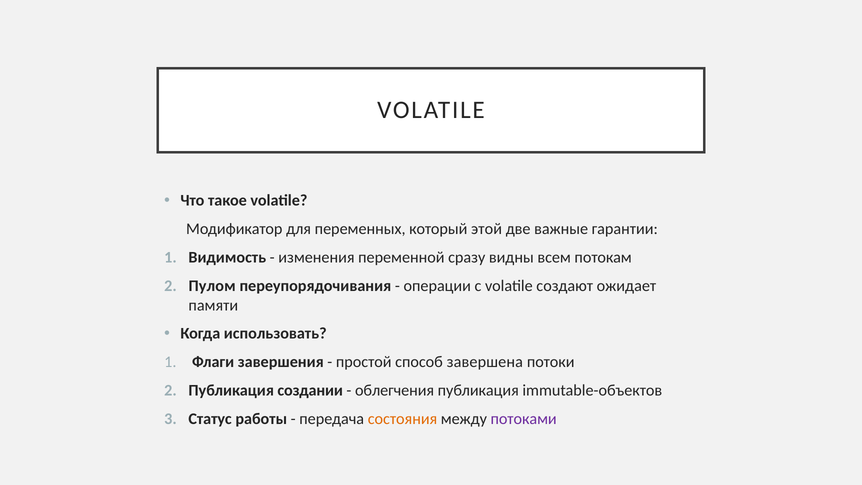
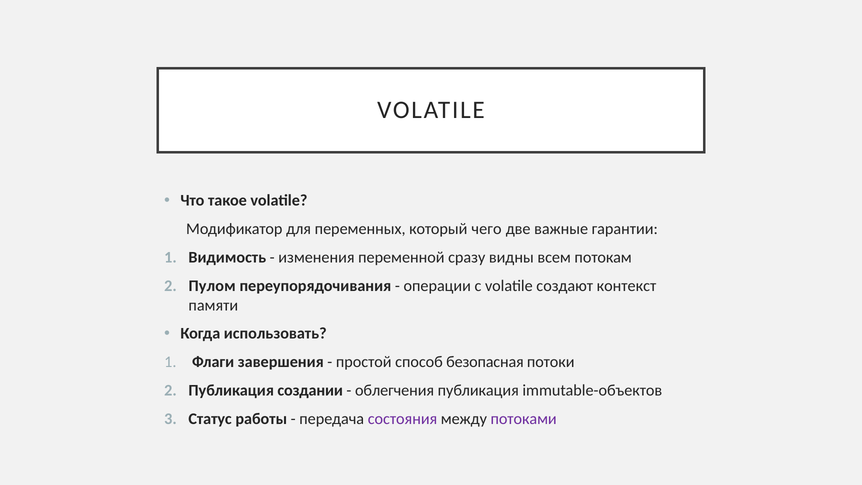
этой: этой -> чего
ожидает: ожидает -> контекст
завершена: завершена -> безопасная
состояния colour: orange -> purple
